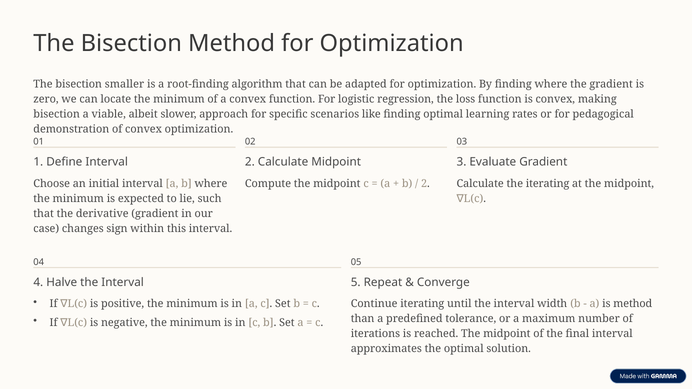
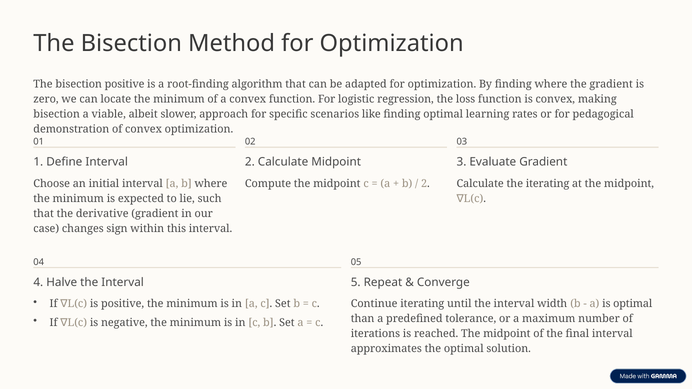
bisection smaller: smaller -> positive
is method: method -> optimal
